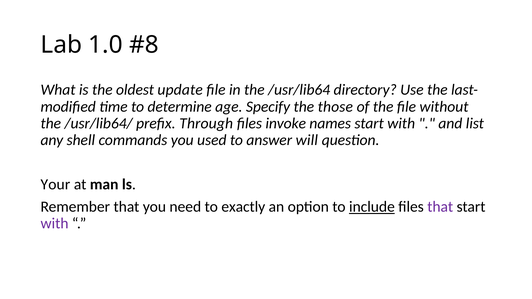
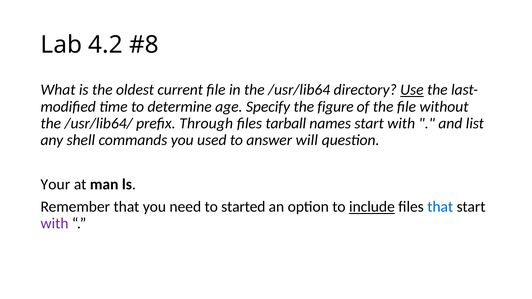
1.0: 1.0 -> 4.2
update: update -> current
Use underline: none -> present
those: those -> figure
invoke: invoke -> tarball
exactly: exactly -> started
that at (440, 207) colour: purple -> blue
